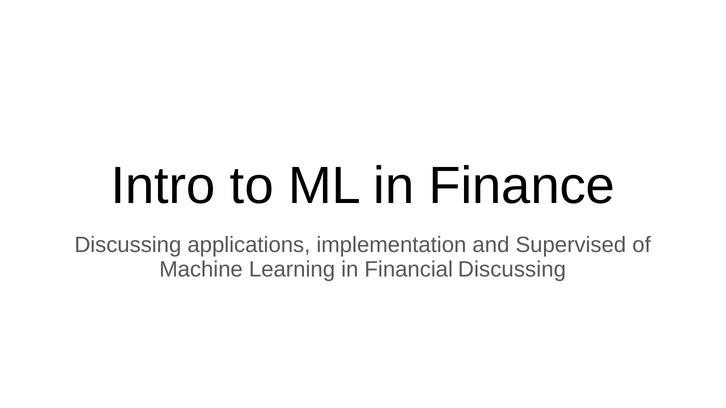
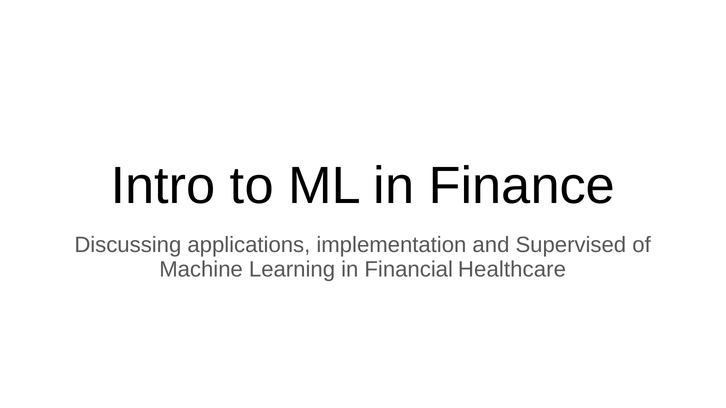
Financial Discussing: Discussing -> Healthcare
